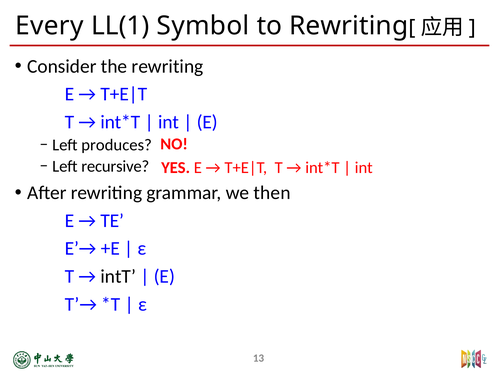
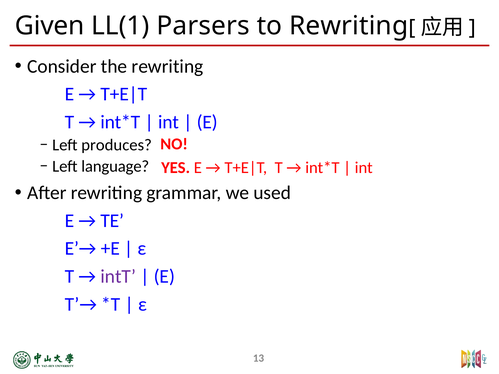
Every: Every -> Given
Symbol: Symbol -> Parsers
recursive: recursive -> language
then: then -> used
intT colour: black -> purple
